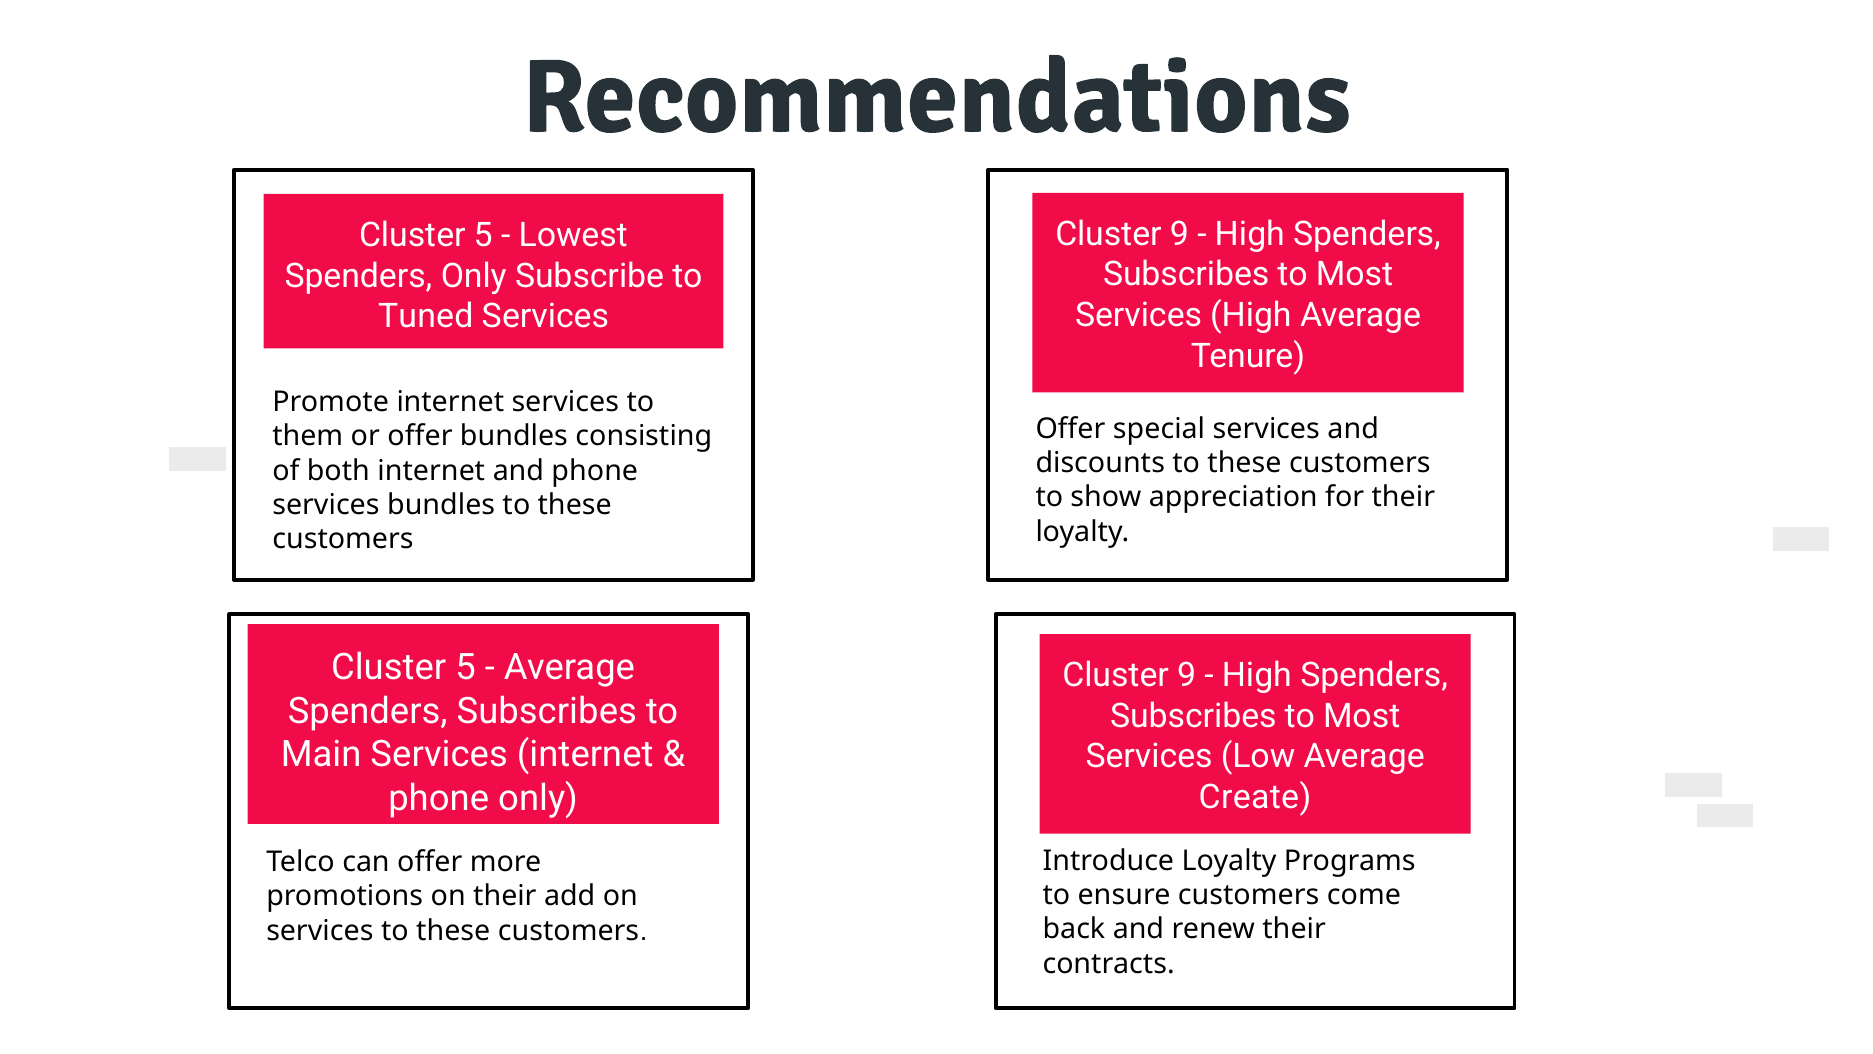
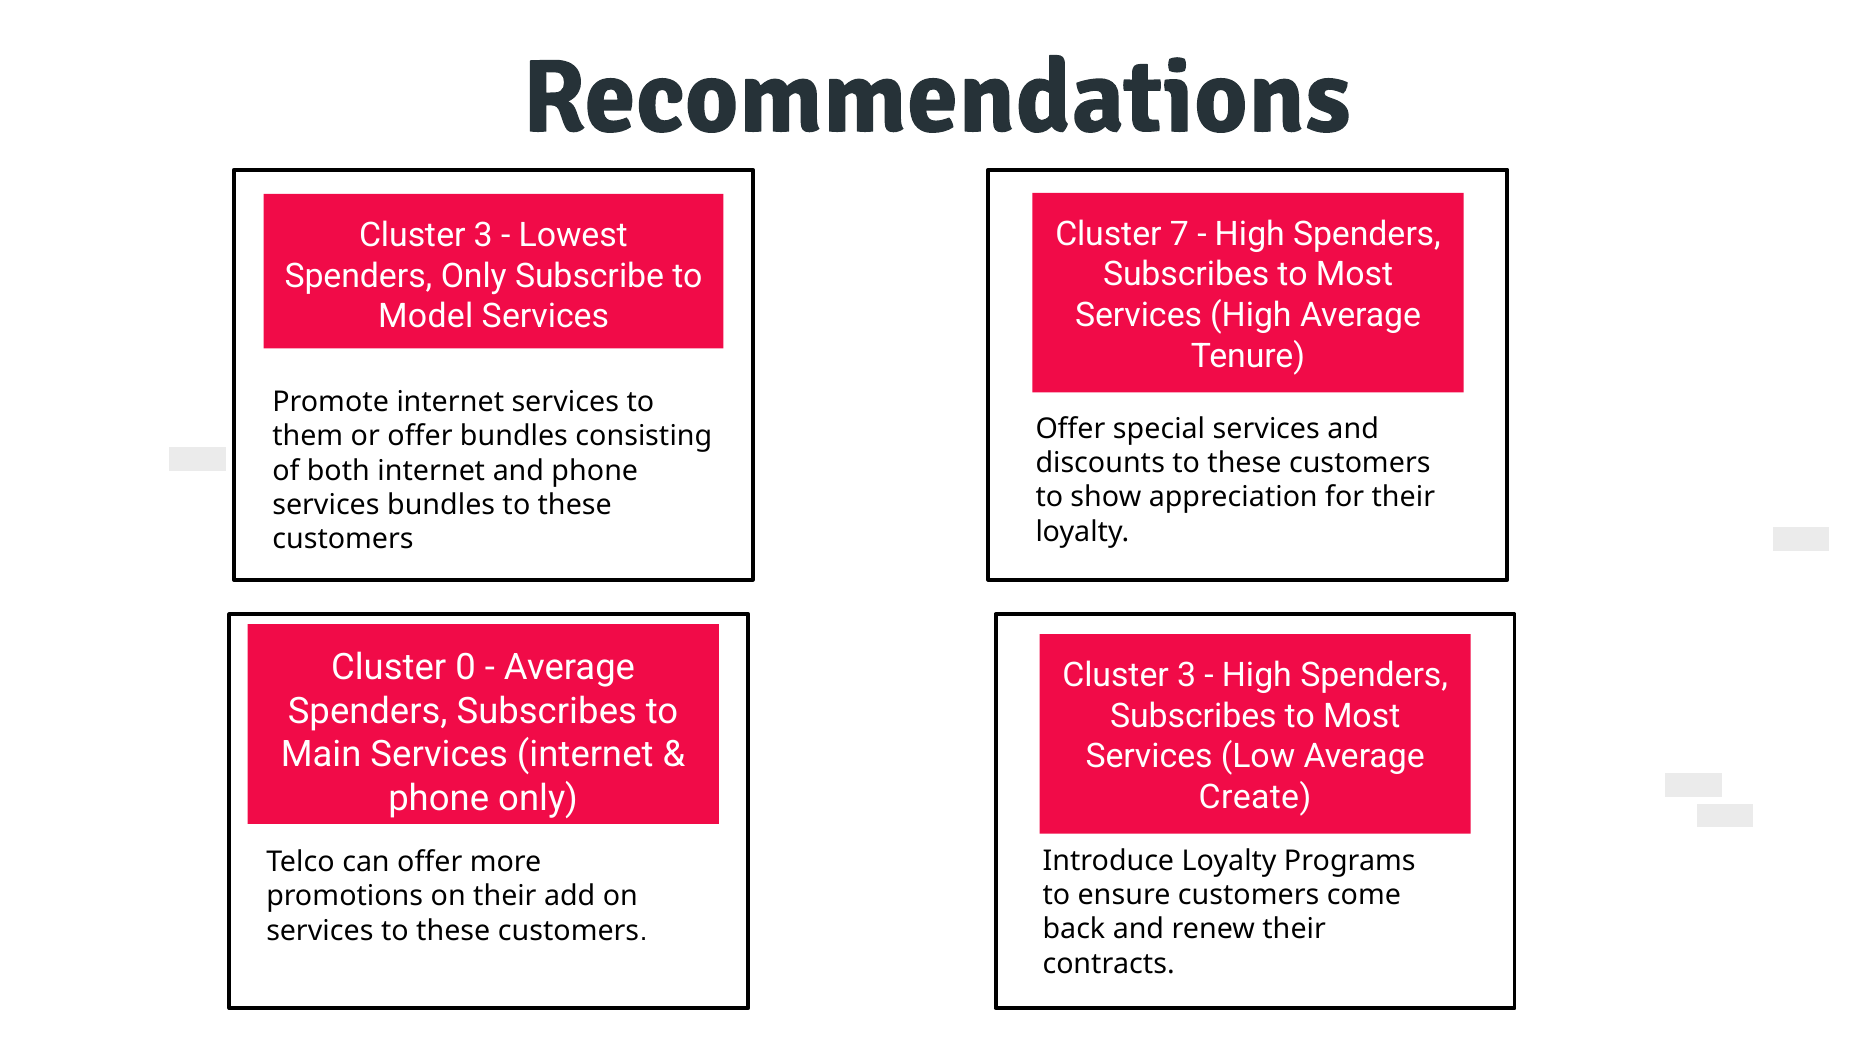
9 at (1179, 234): 9 -> 7
5 at (483, 235): 5 -> 3
Tuned: Tuned -> Model
5 at (466, 667): 5 -> 0
9 at (1187, 675): 9 -> 3
